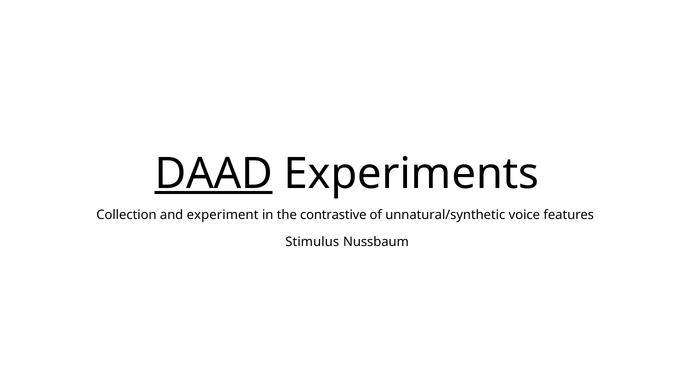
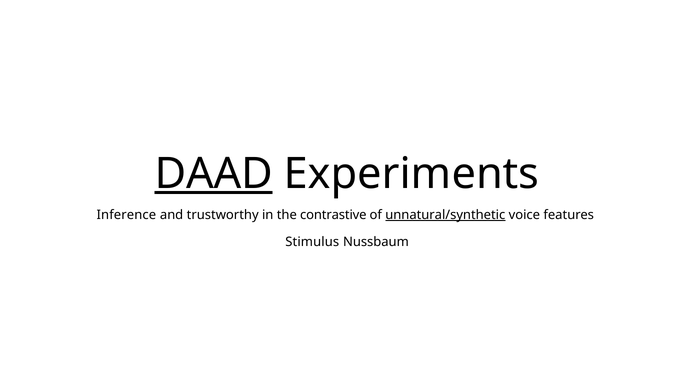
Collection: Collection -> Inference
experiment: experiment -> trustworthy
unnatural/synthetic underline: none -> present
